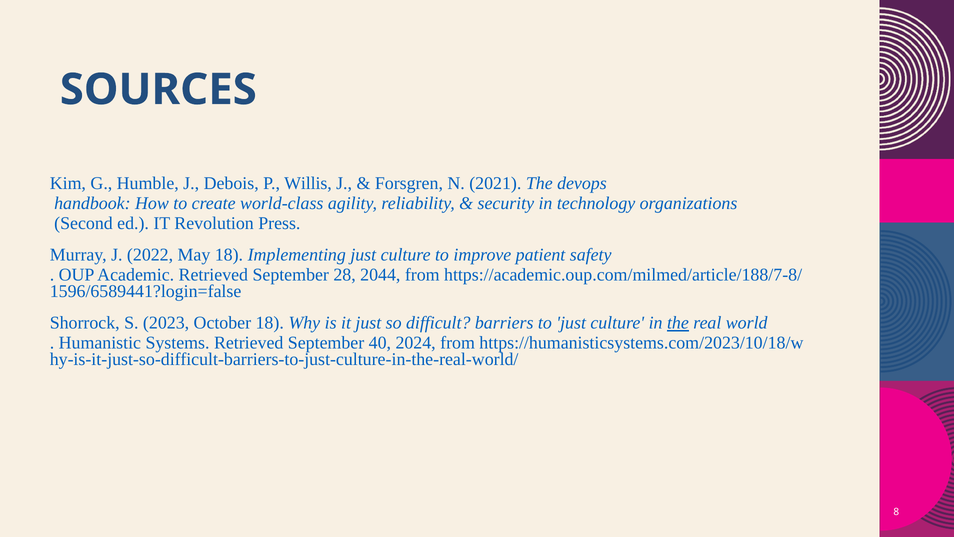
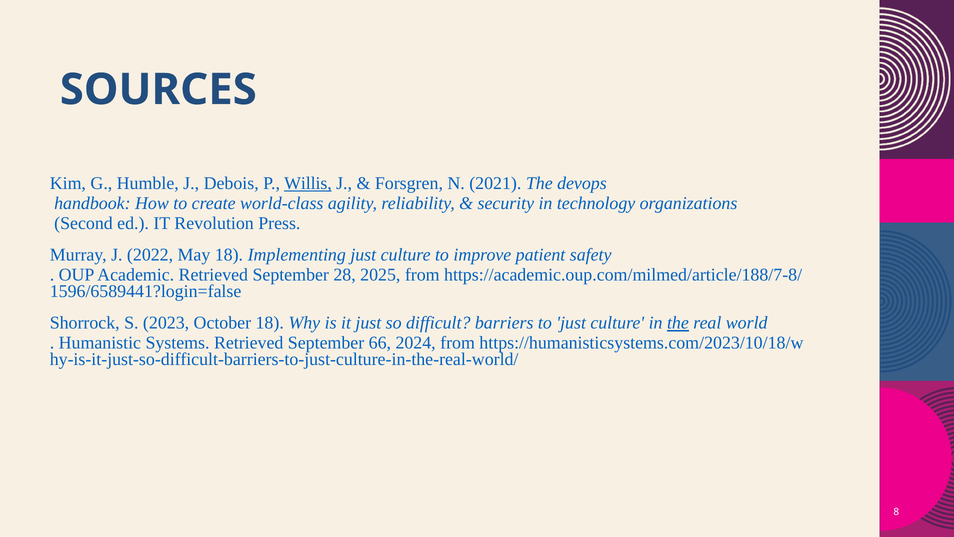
Willis underline: none -> present
2044: 2044 -> 2025
40: 40 -> 66
